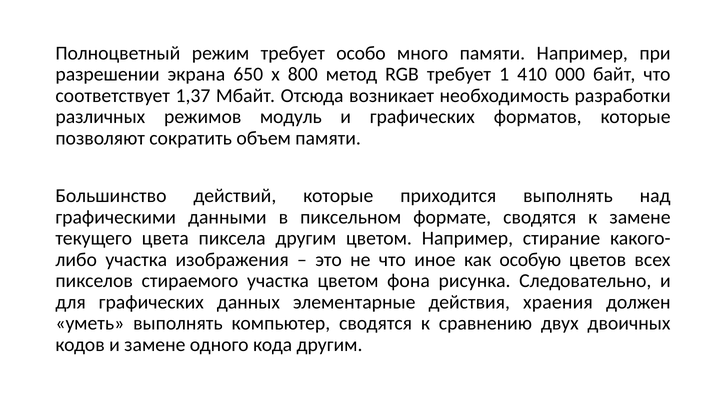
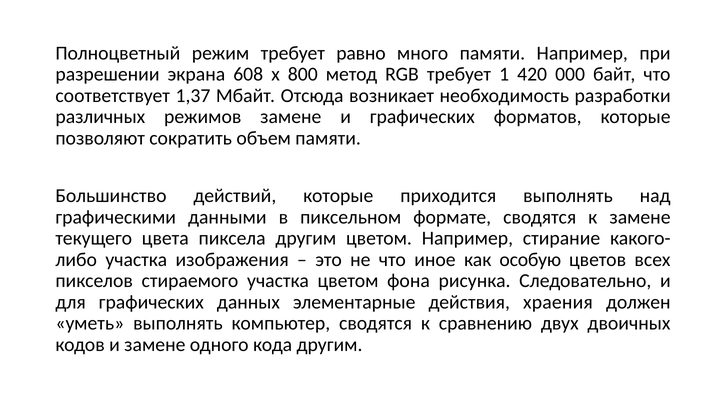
особо: особо -> равно
650: 650 -> 608
410: 410 -> 420
режимов модуль: модуль -> замене
